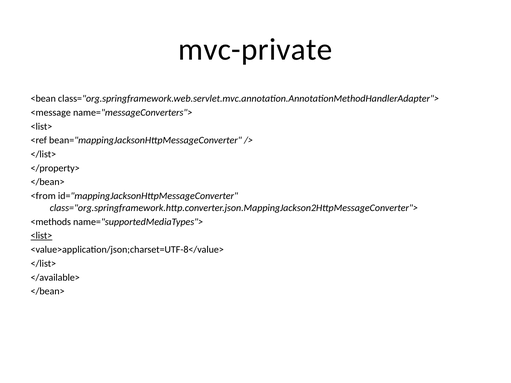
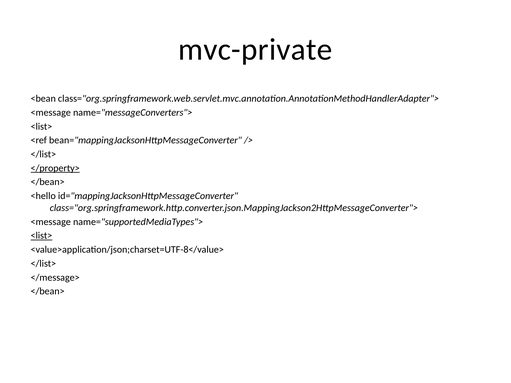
</property> underline: none -> present
<from: <from -> <hello
<methods at (51, 222): <methods -> <message
</available>: </available> -> </message>
